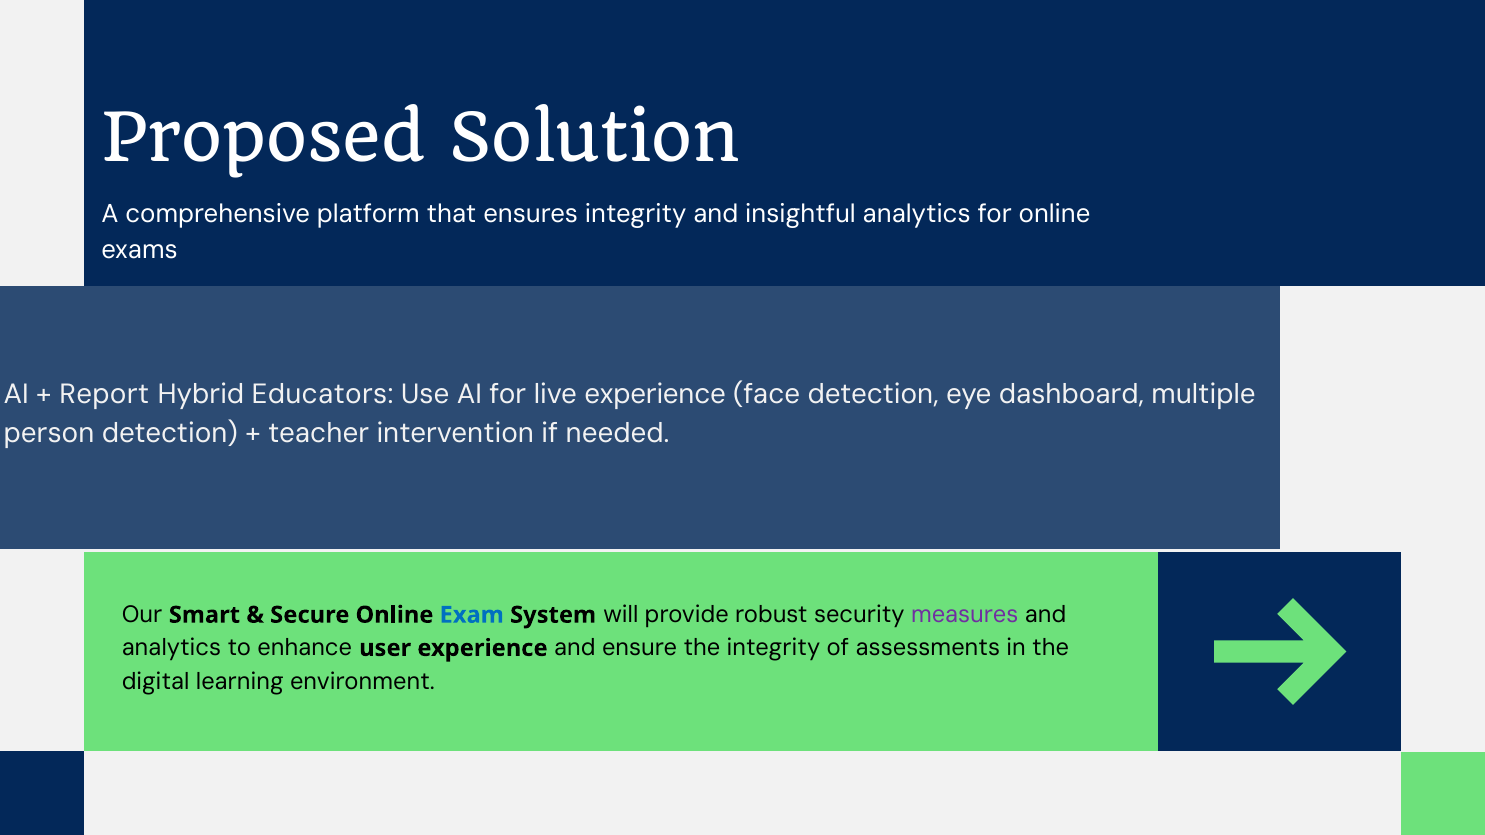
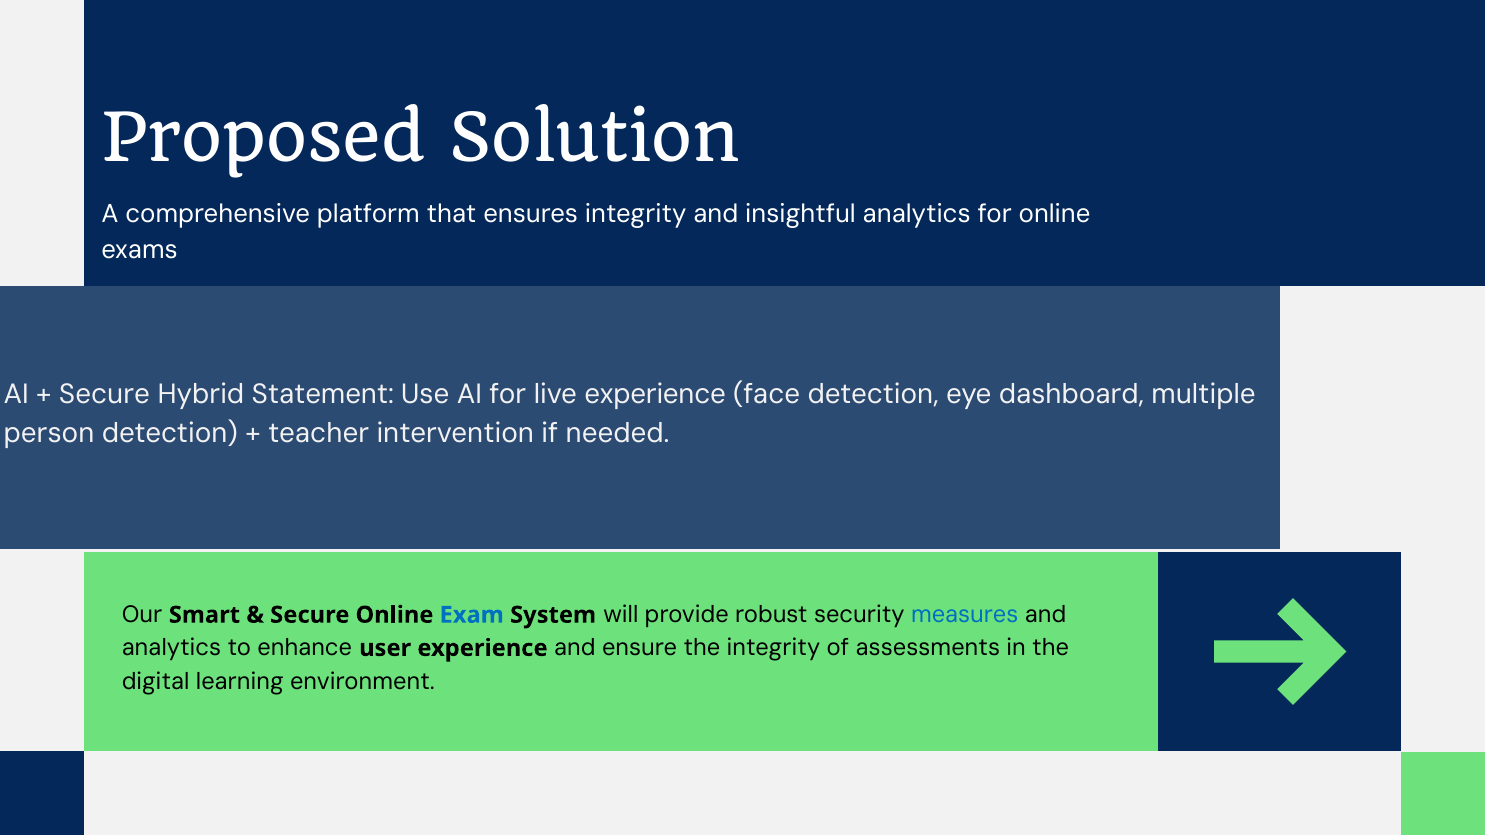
Report at (104, 394): Report -> Secure
Educators: Educators -> Statement
measures colour: purple -> blue
